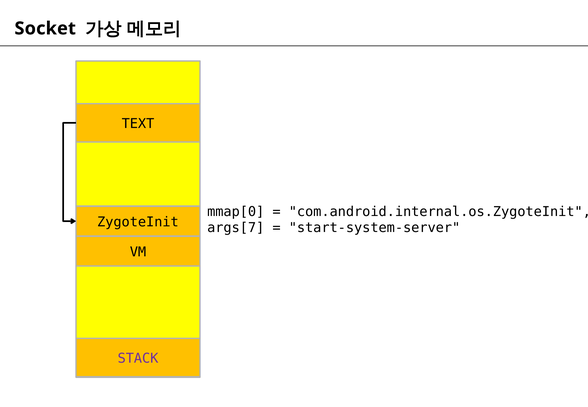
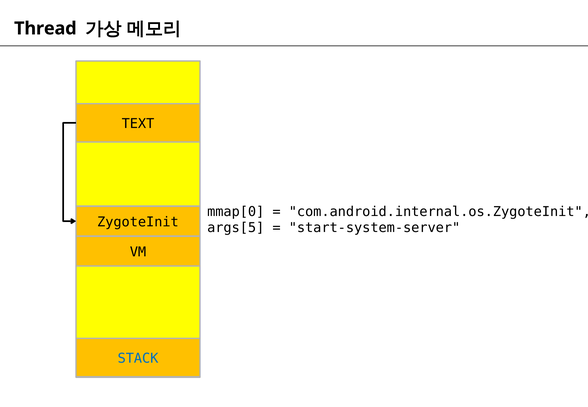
Socket: Socket -> Thread
args[7: args[7 -> args[5
STACK colour: purple -> blue
